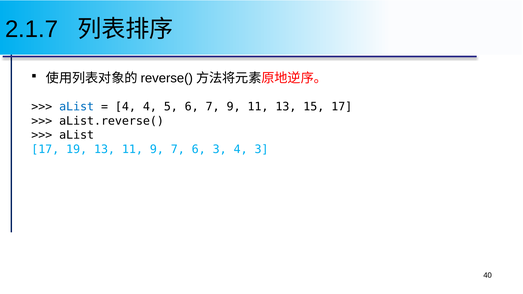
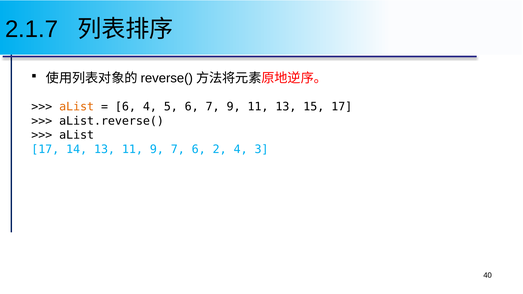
aList at (77, 107) colour: blue -> orange
4 at (125, 107): 4 -> 6
19: 19 -> 14
6 3: 3 -> 2
